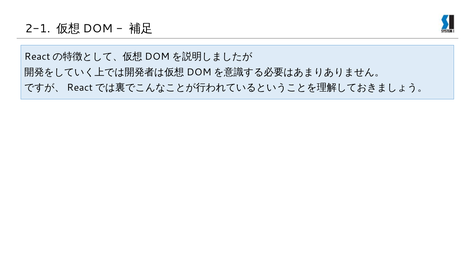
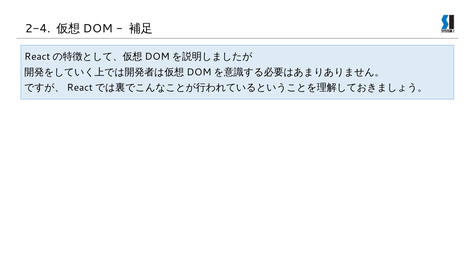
2-1: 2-1 -> 2-4
